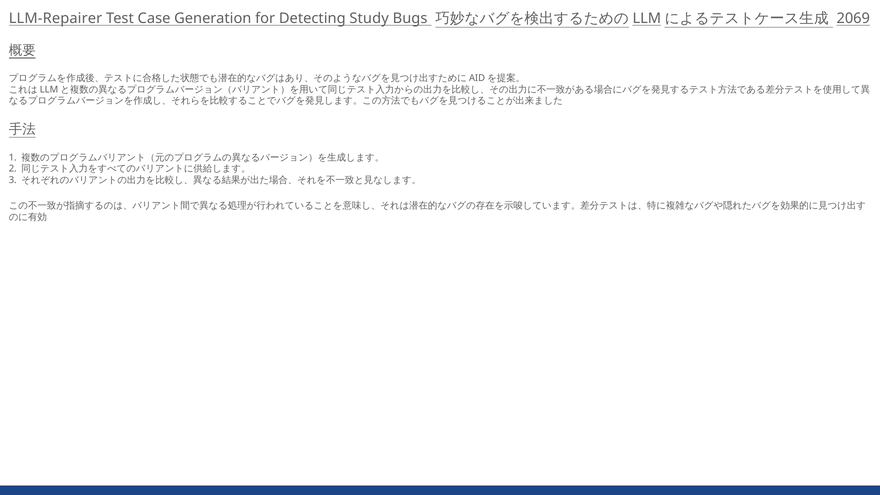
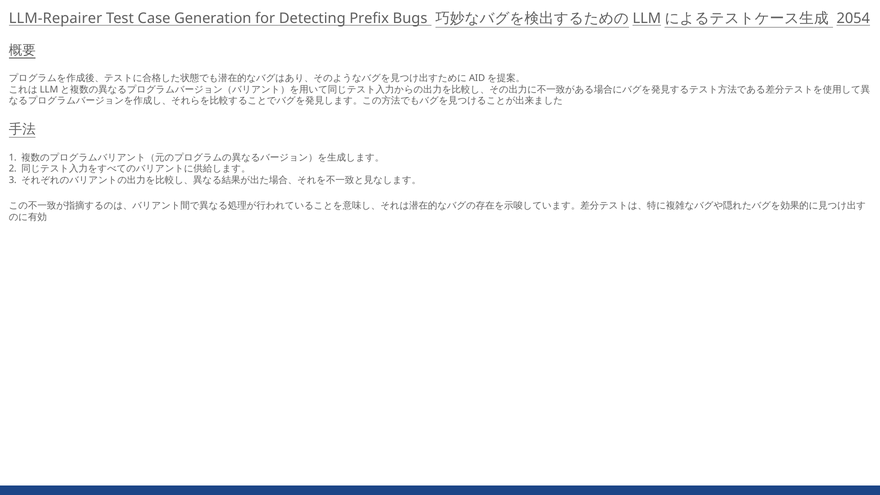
Study: Study -> Prefix
2069: 2069 -> 2054
